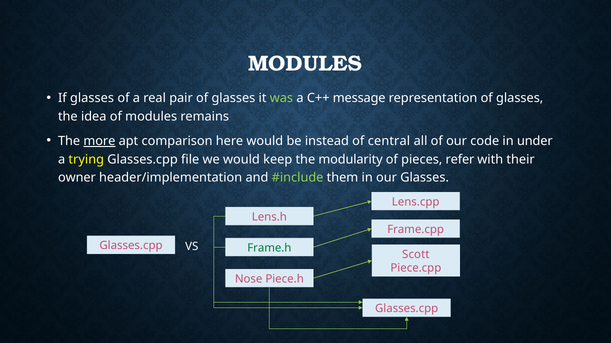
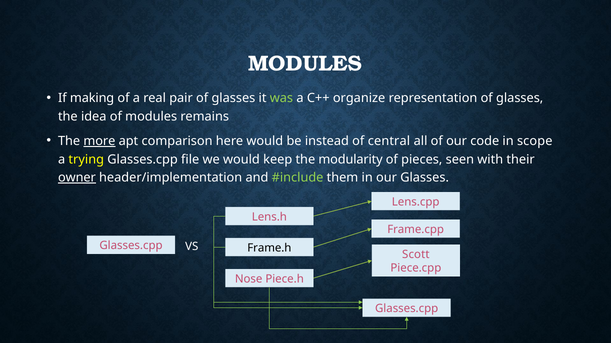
If glasses: glasses -> making
message: message -> organize
under: under -> scope
refer: refer -> seen
owner underline: none -> present
Frame.h colour: green -> black
